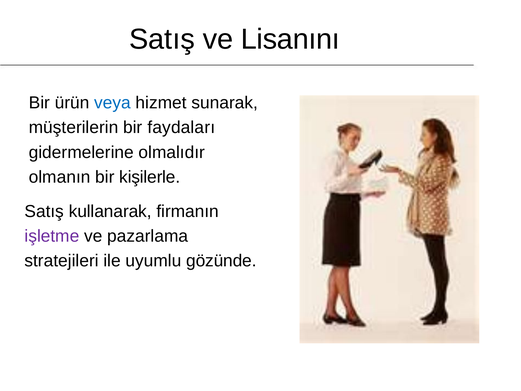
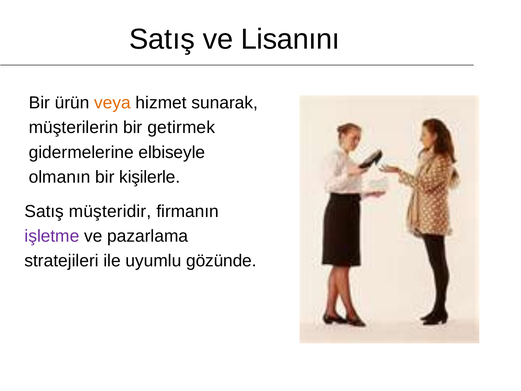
veya colour: blue -> orange
faydaları: faydaları -> getirmek
olmalıdır: olmalıdır -> elbiseyle
kullanarak: kullanarak -> müşteridir
